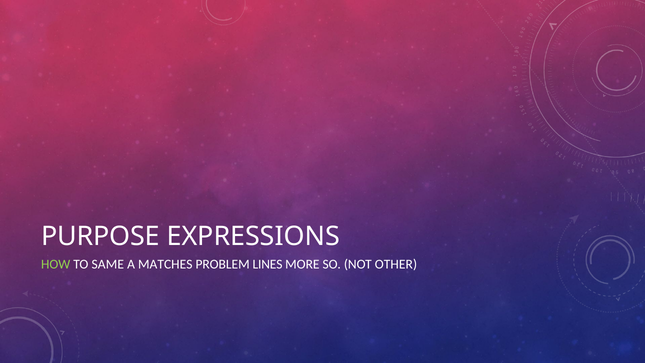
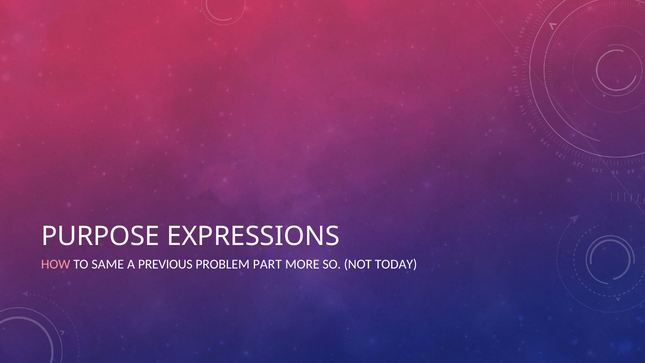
HOW colour: light green -> pink
MATCHES: MATCHES -> PREVIOUS
LINES: LINES -> PART
OTHER: OTHER -> TODAY
